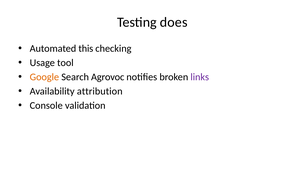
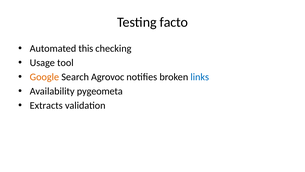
does: does -> facto
links colour: purple -> blue
attribution: attribution -> pygeometa
Console: Console -> Extracts
